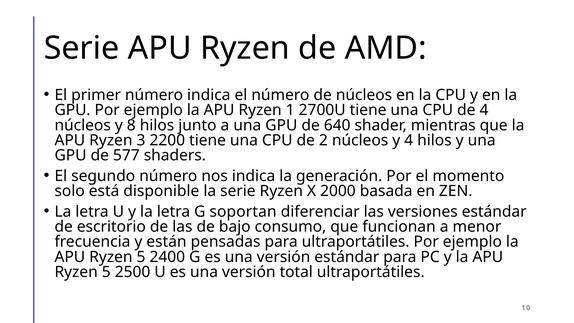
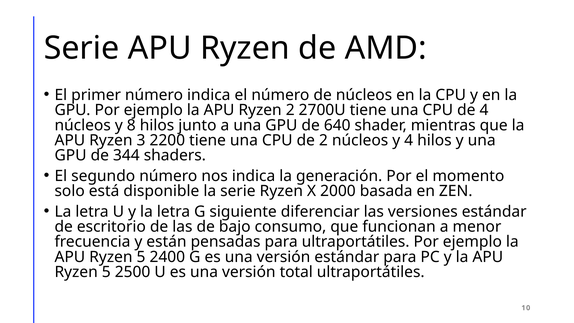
Ryzen 1: 1 -> 2
577: 577 -> 344
soportan: soportan -> siguiente
